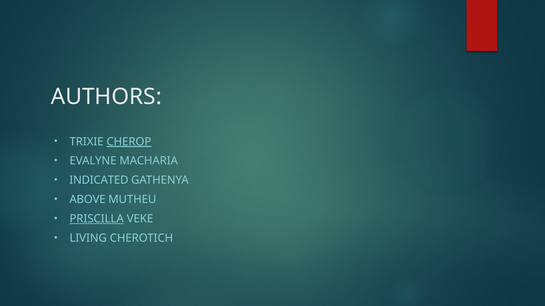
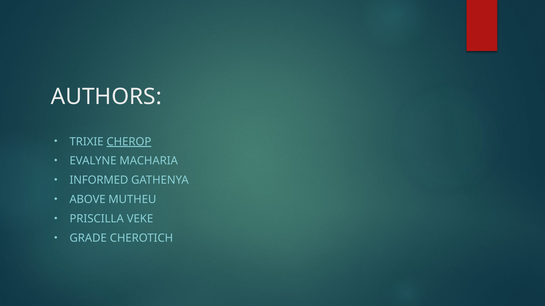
INDICATED: INDICATED -> INFORMED
PRISCILLA underline: present -> none
LIVING: LIVING -> GRADE
